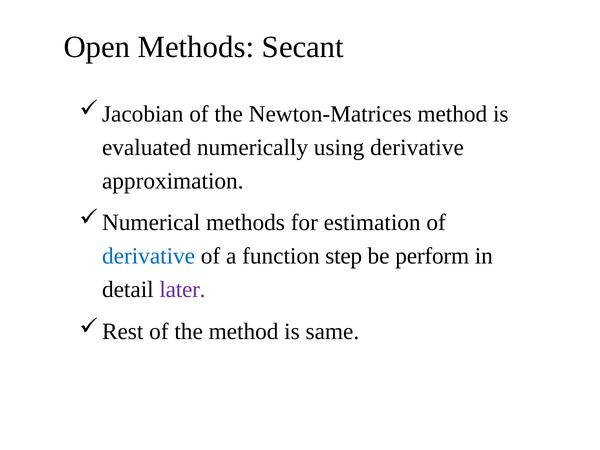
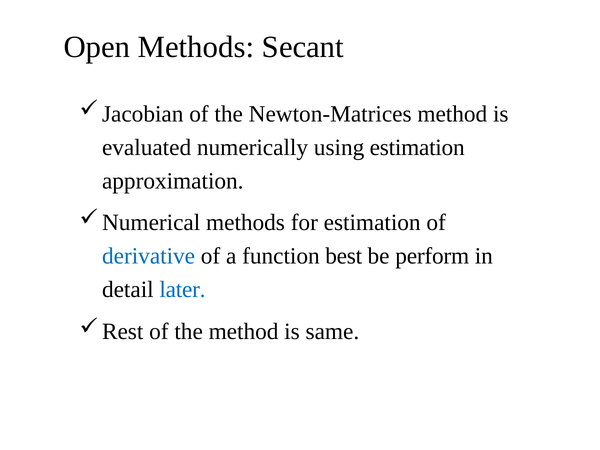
using derivative: derivative -> estimation
step: step -> best
later colour: purple -> blue
